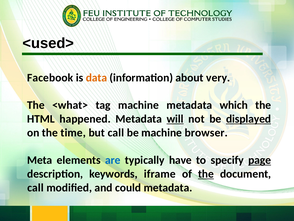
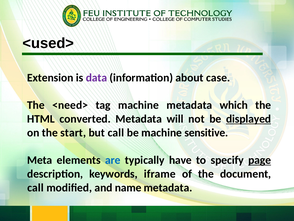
Facebook: Facebook -> Extension
data colour: orange -> purple
very: very -> case
<what>: <what> -> <need>
happened: happened -> converted
will underline: present -> none
time: time -> start
browser: browser -> sensitive
the at (206, 174) underline: present -> none
could: could -> name
